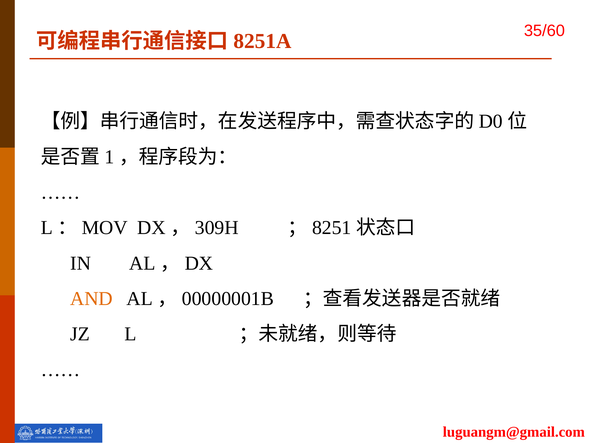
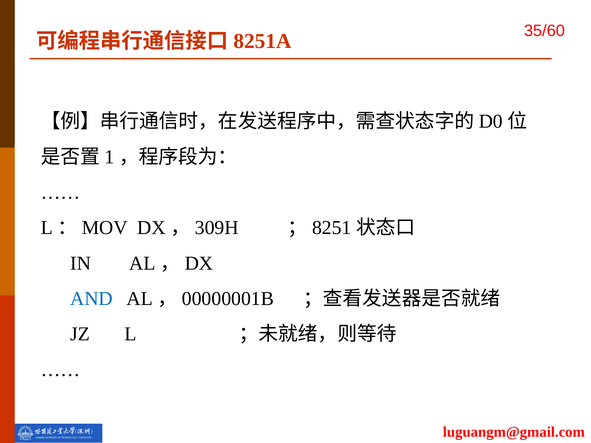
AND colour: orange -> blue
